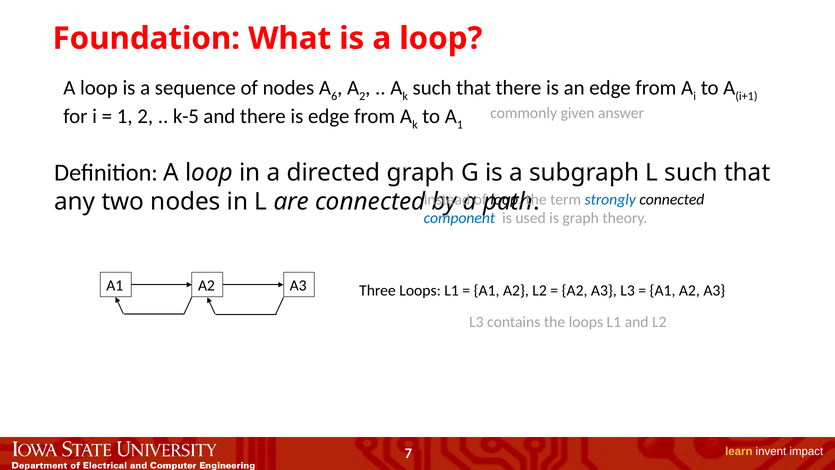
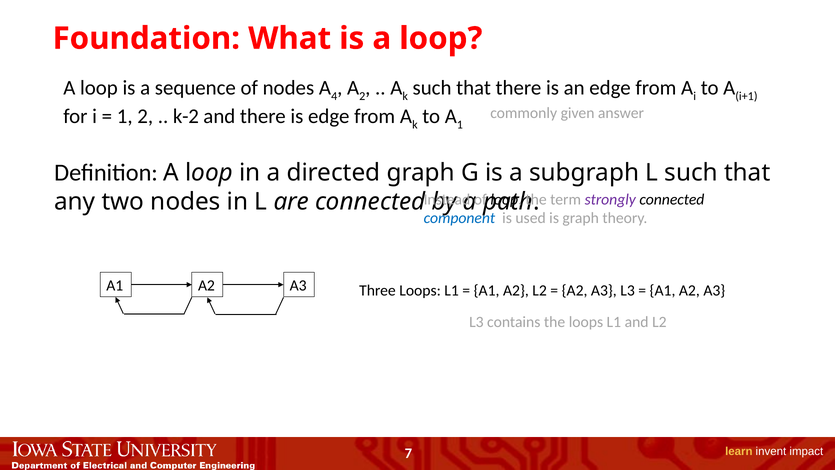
6: 6 -> 4
k-5: k-5 -> k-2
strongly colour: blue -> purple
